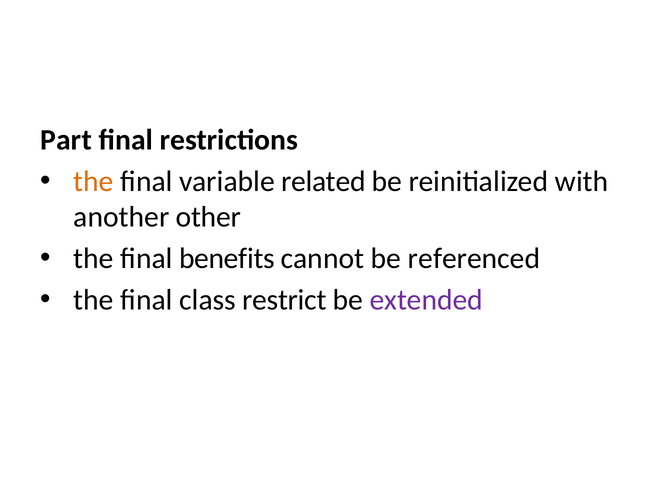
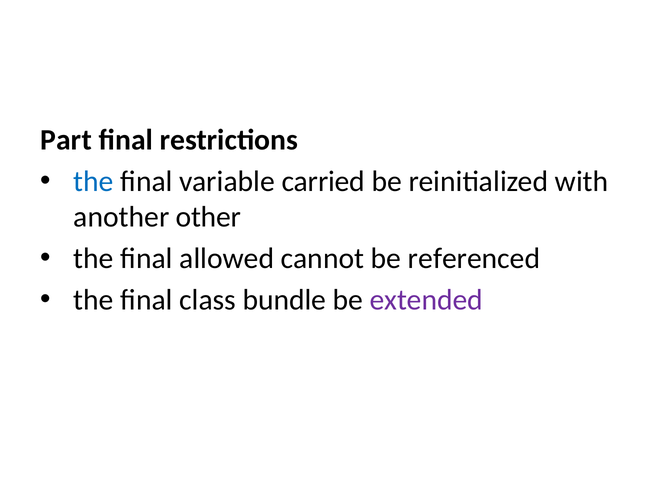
the at (93, 181) colour: orange -> blue
related: related -> carried
benefits: benefits -> allowed
restrict: restrict -> bundle
